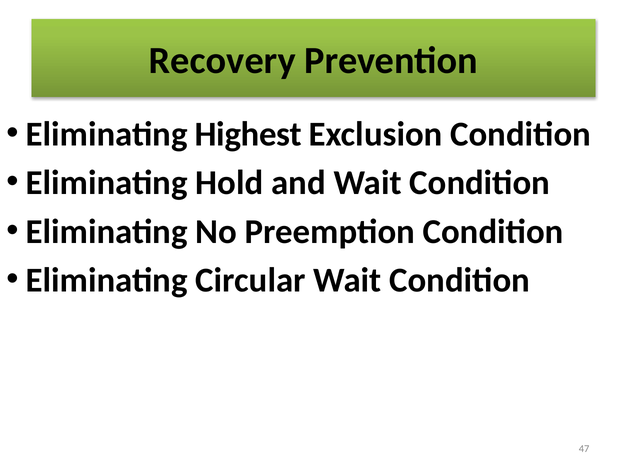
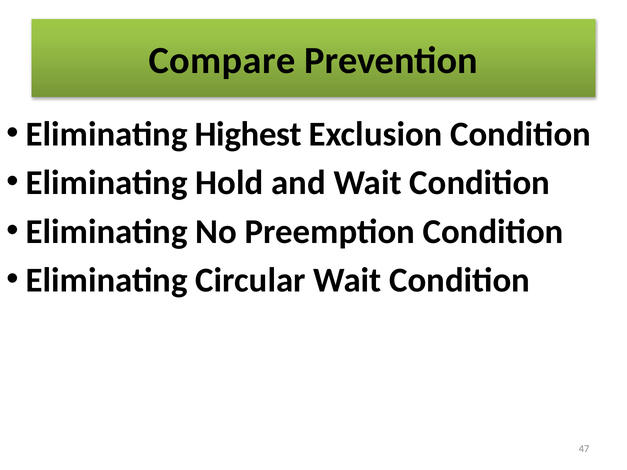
Recovery: Recovery -> Compare
